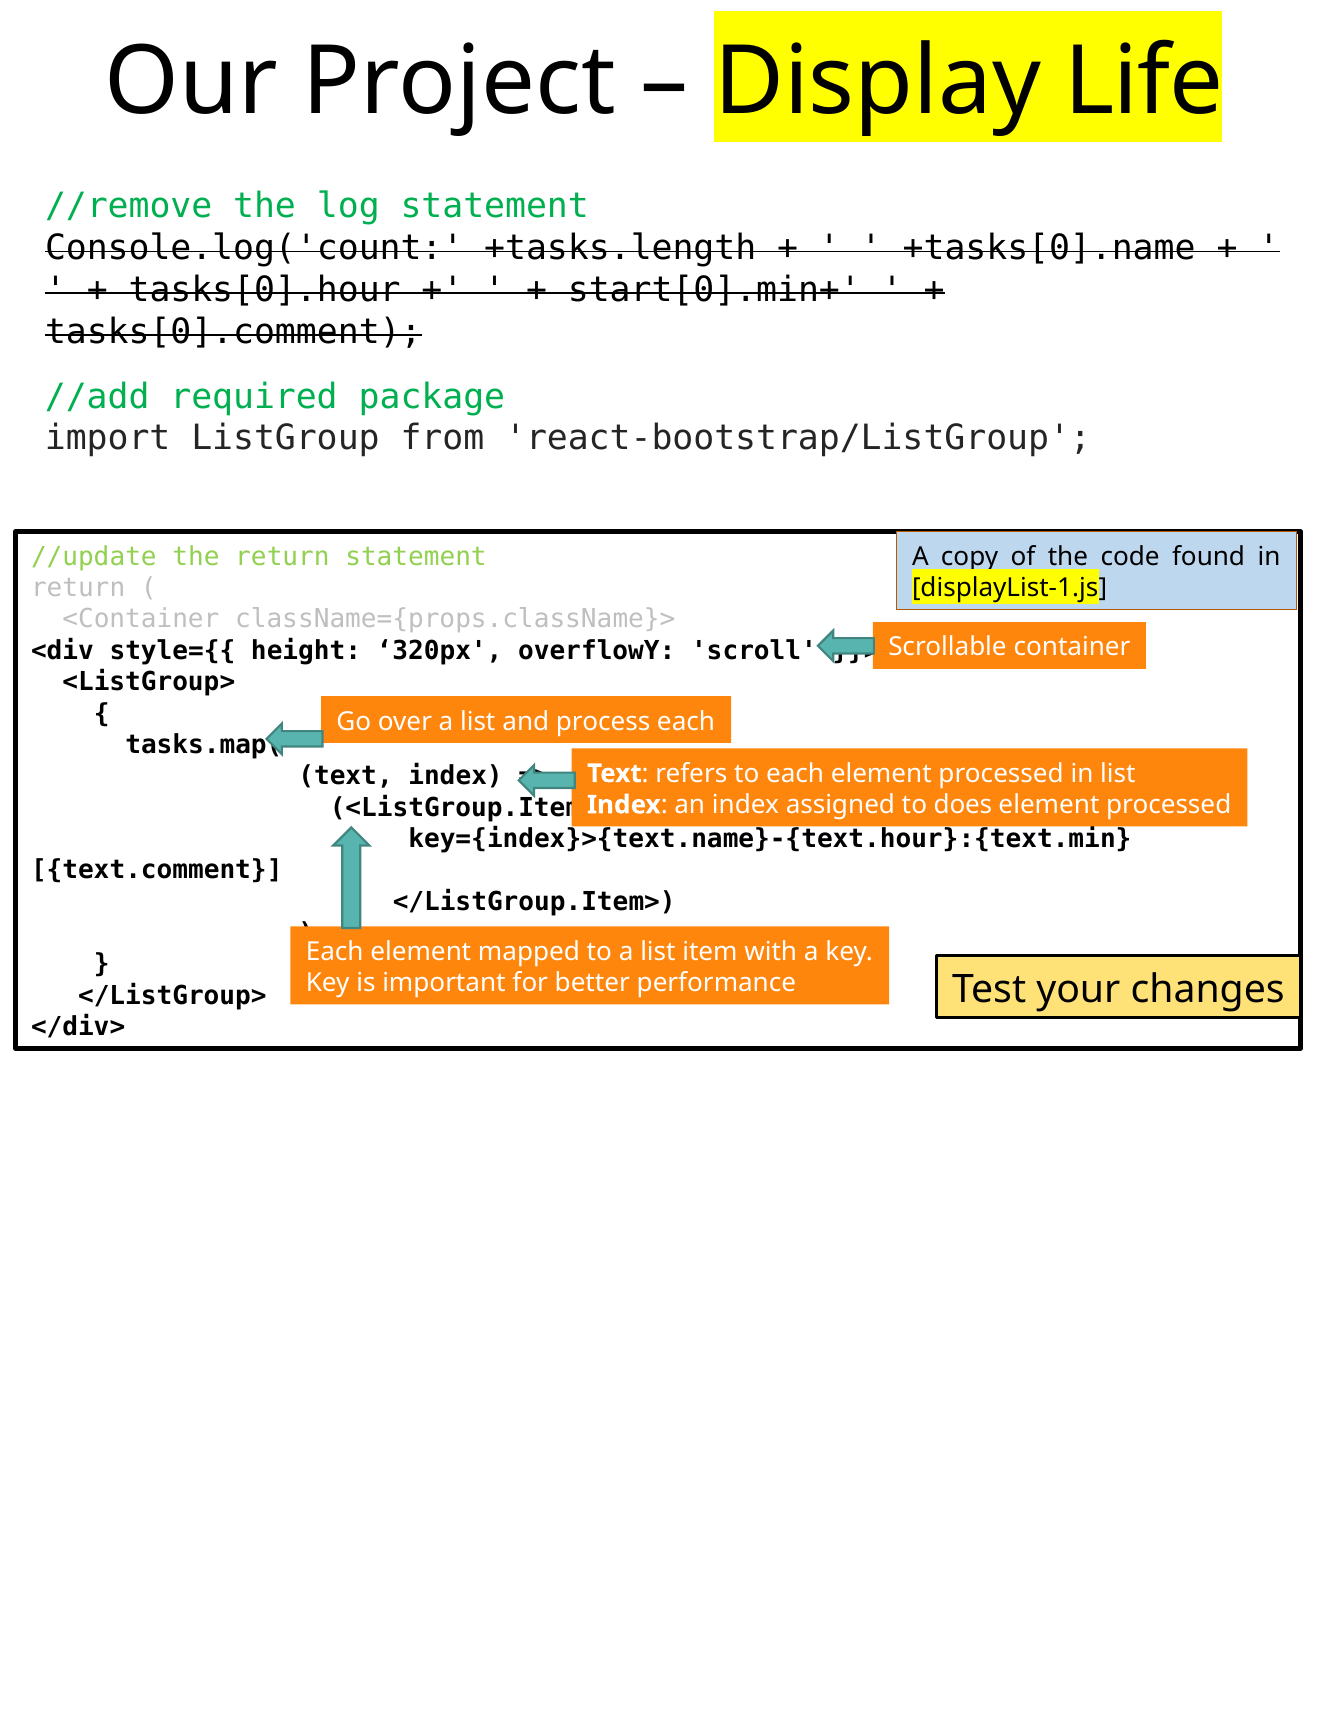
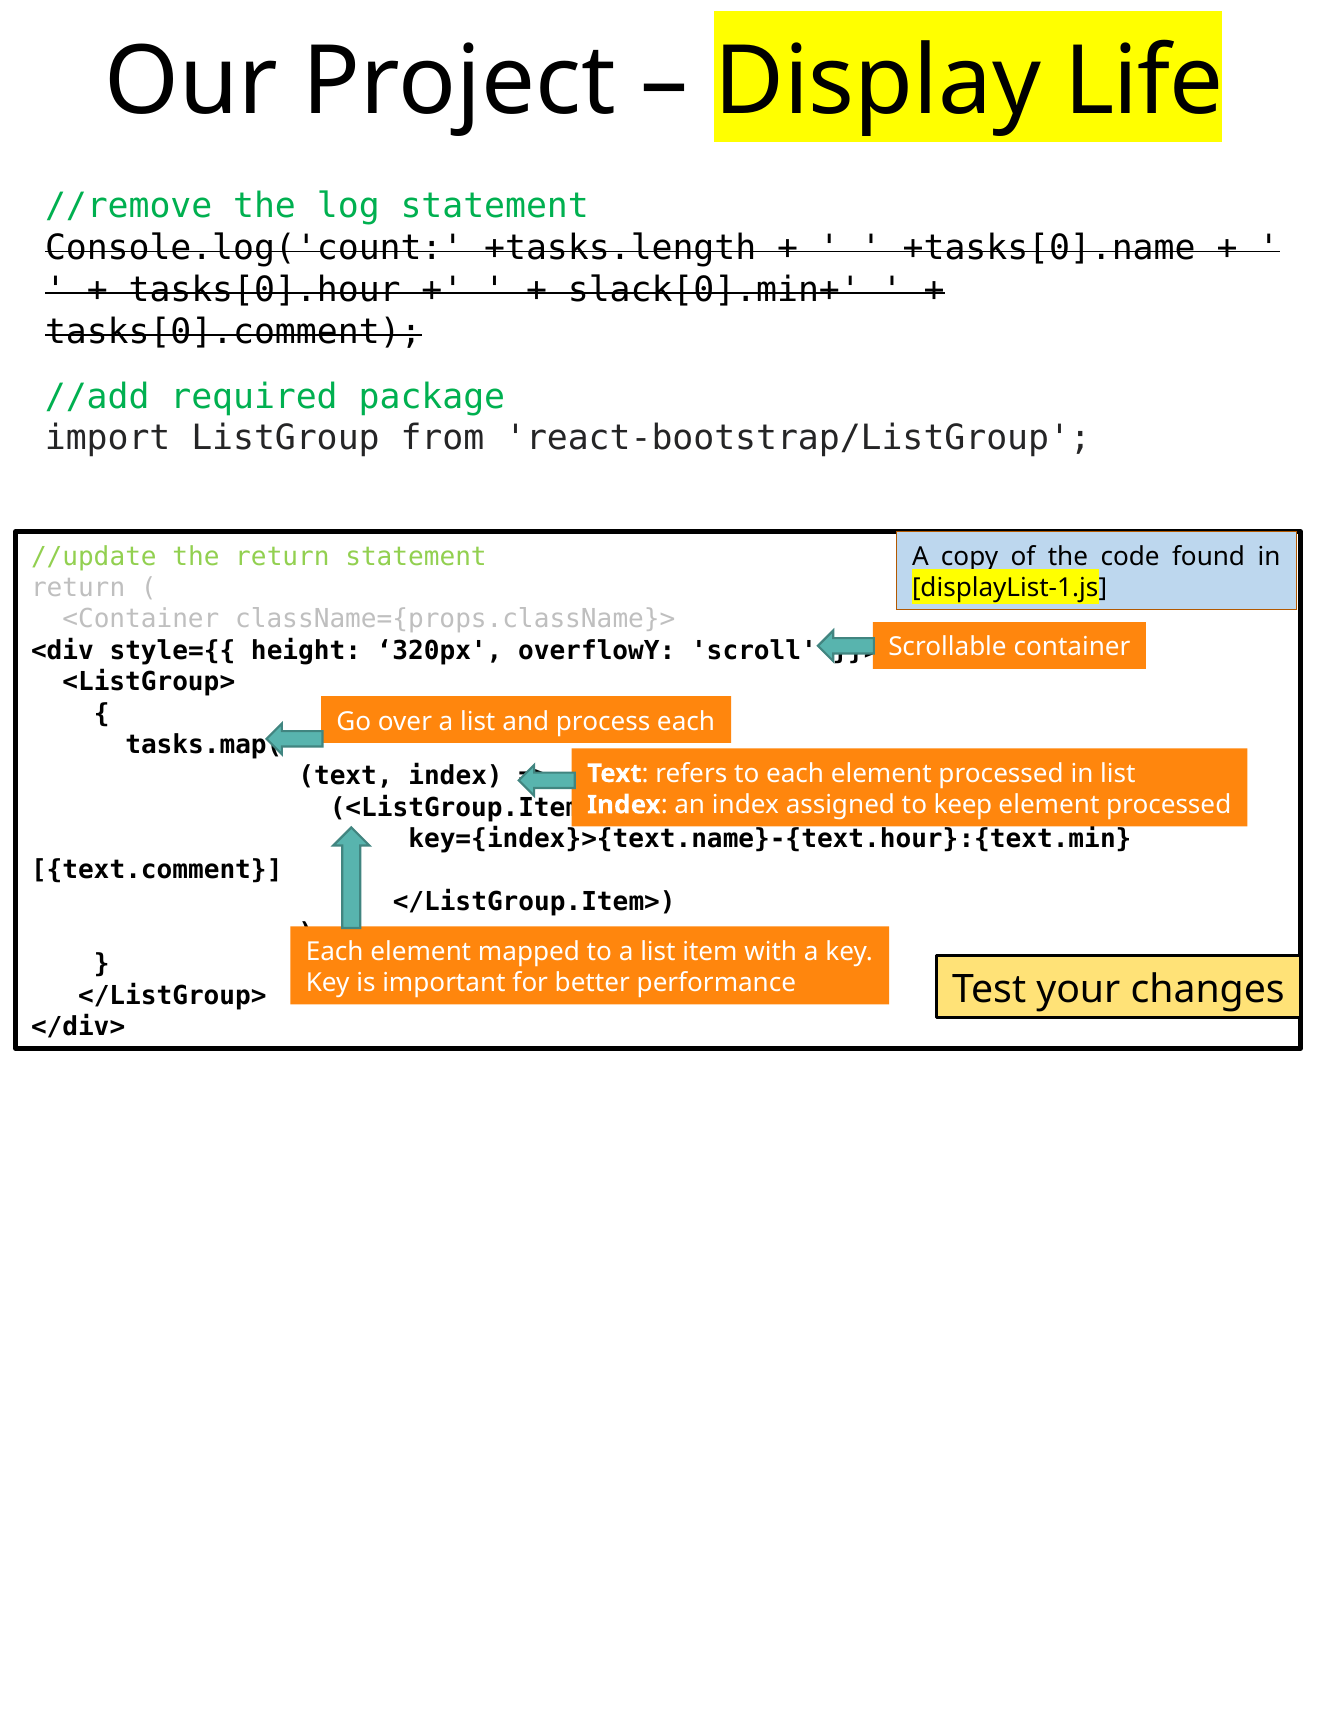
start[0].min+: start[0].min+ -> slack[0].min+
does: does -> keep
